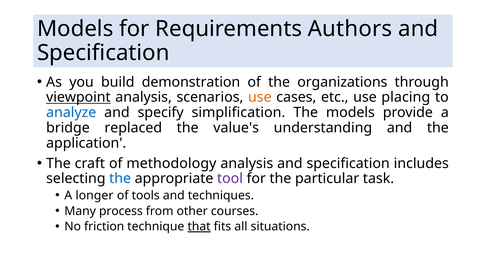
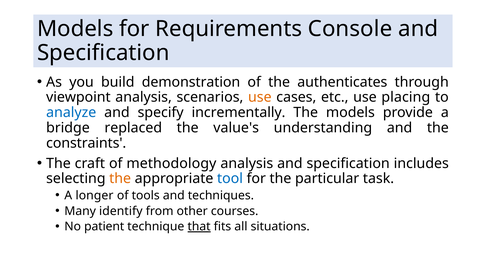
Authors: Authors -> Console
organizations: organizations -> authenticates
viewpoint underline: present -> none
simplification: simplification -> incrementally
application: application -> constraints
the at (120, 179) colour: blue -> orange
tool colour: purple -> blue
process: process -> identify
friction: friction -> patient
